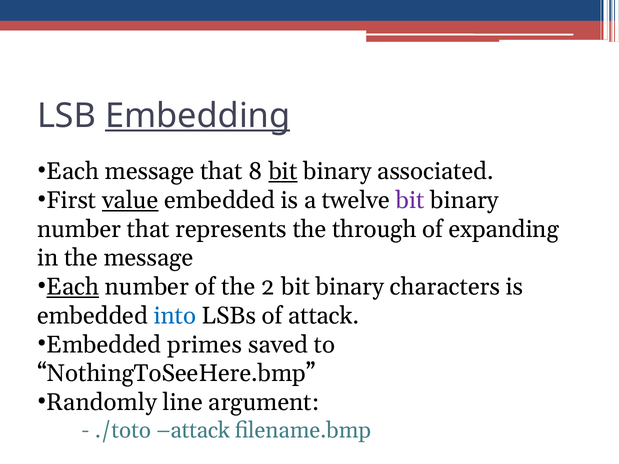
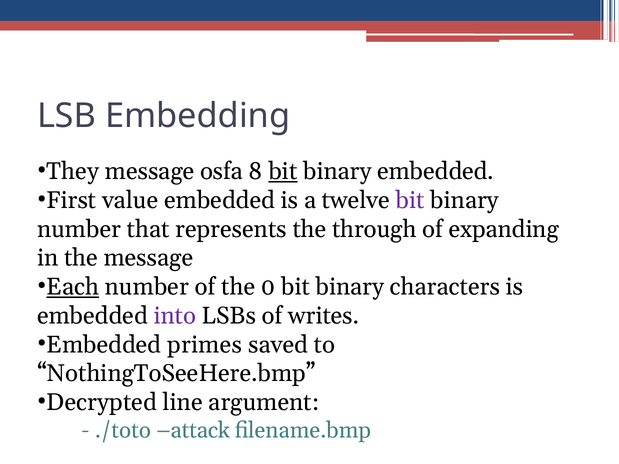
Embedding underline: present -> none
Each at (73, 171): Each -> They
message that: that -> osfa
binary associated: associated -> embedded
value underline: present -> none
2: 2 -> 0
into colour: blue -> purple
of attack: attack -> writes
Randomly: Randomly -> Decrypted
